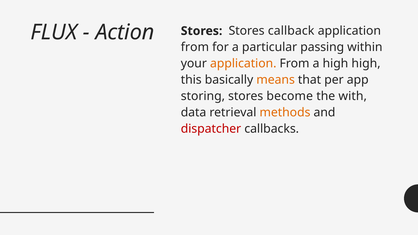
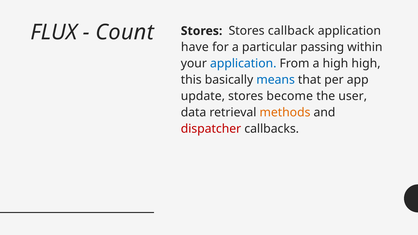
Action: Action -> Count
from at (195, 47): from -> have
application at (243, 64) colour: orange -> blue
means colour: orange -> blue
storing: storing -> update
with: with -> user
